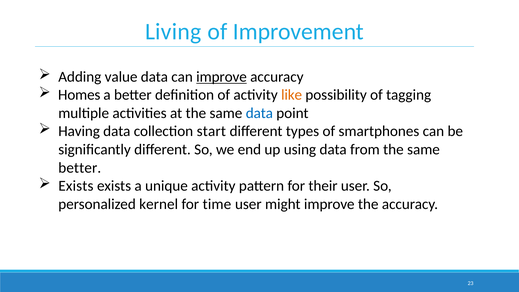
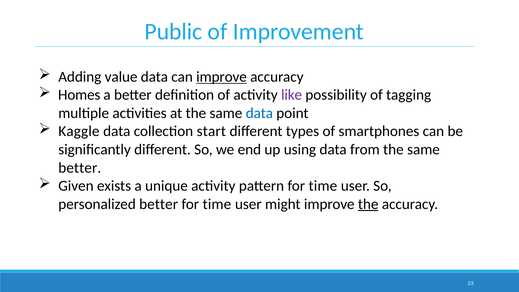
Living: Living -> Public
like colour: orange -> purple
Having: Having -> Kaggle
Exists at (76, 186): Exists -> Given
pattern for their: their -> time
personalized kernel: kernel -> better
the at (368, 204) underline: none -> present
